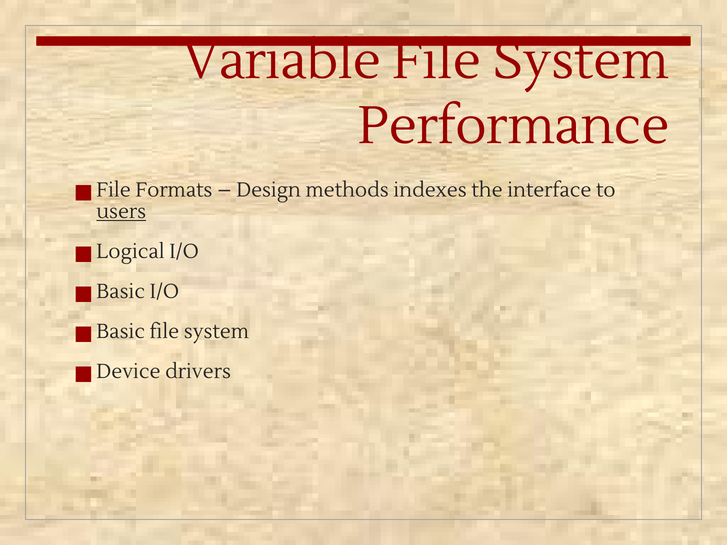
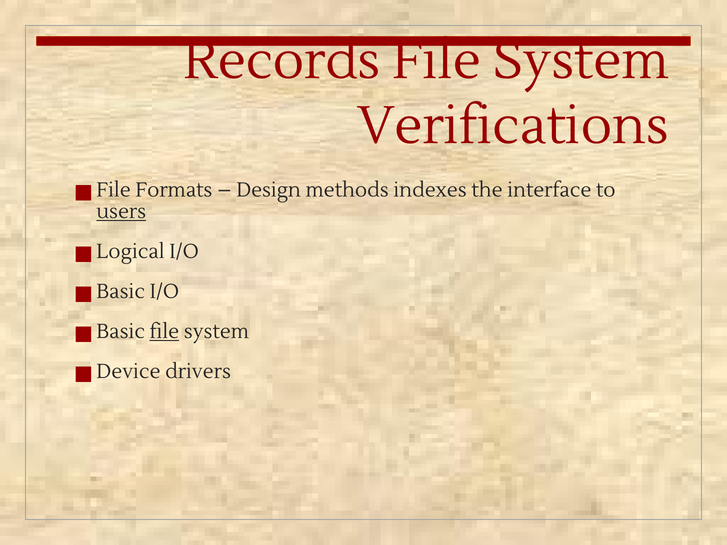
Variable: Variable -> Records
Performance: Performance -> Verifications
file at (164, 332) underline: none -> present
